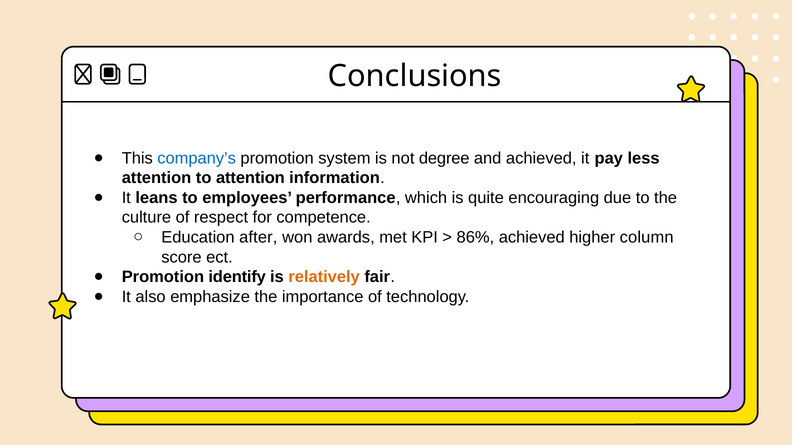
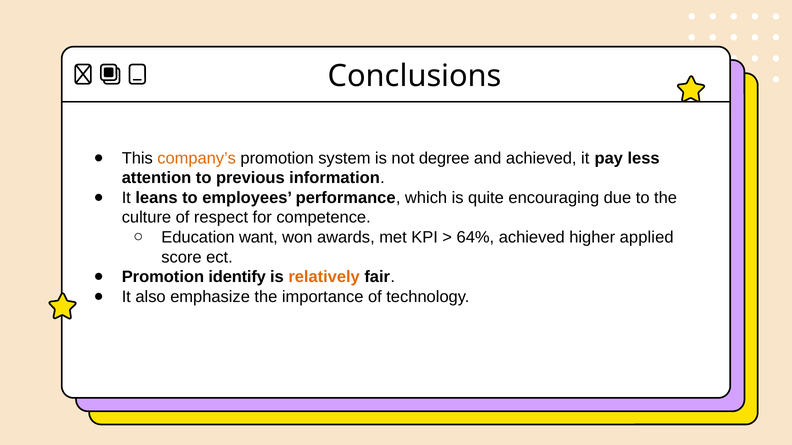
company’s colour: blue -> orange
to attention: attention -> previous
after: after -> want
86%: 86% -> 64%
column: column -> applied
